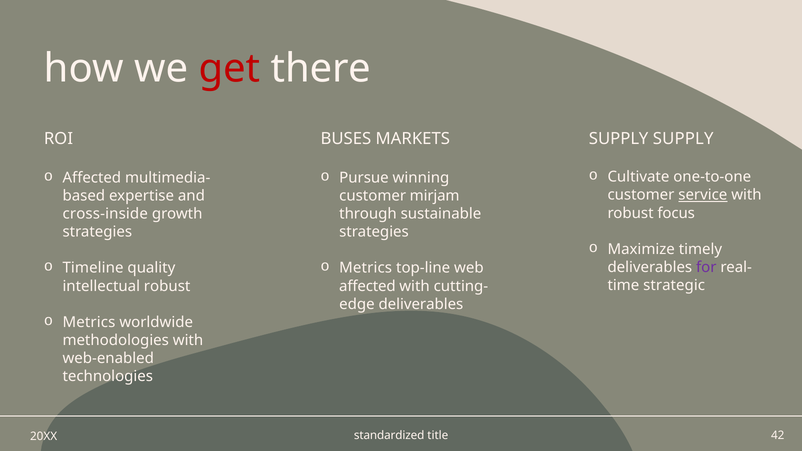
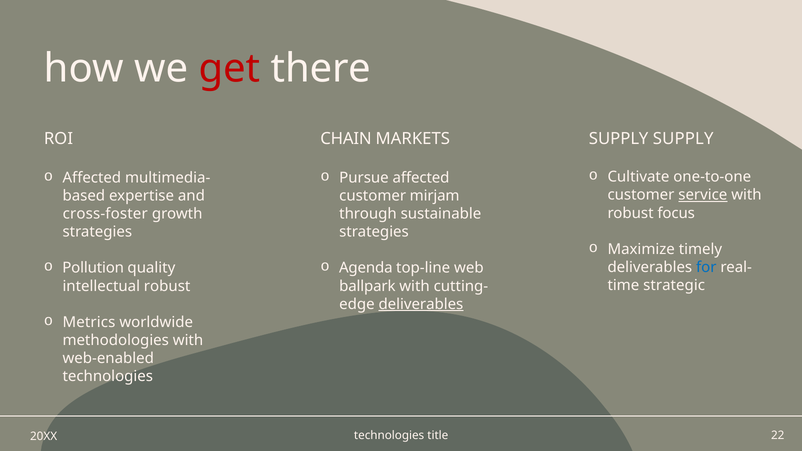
BUSES: BUSES -> CHAIN
Pursue winning: winning -> affected
cross-inside: cross-inside -> cross-foster
Timeline: Timeline -> Pollution
Metrics at (366, 268): Metrics -> Agenda
for colour: purple -> blue
affected at (367, 286): affected -> ballpark
deliverables at (421, 304) underline: none -> present
standardized at (389, 435): standardized -> technologies
42: 42 -> 22
